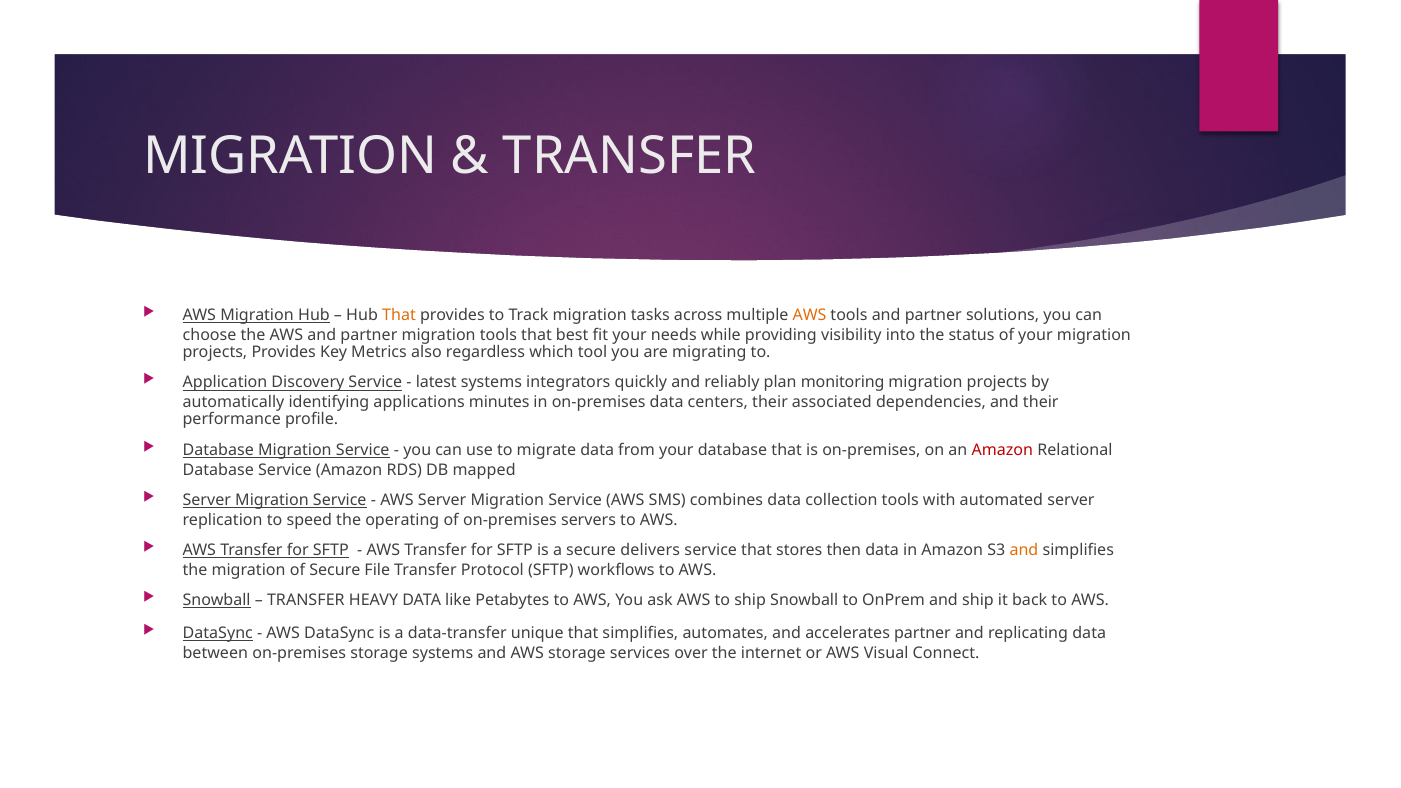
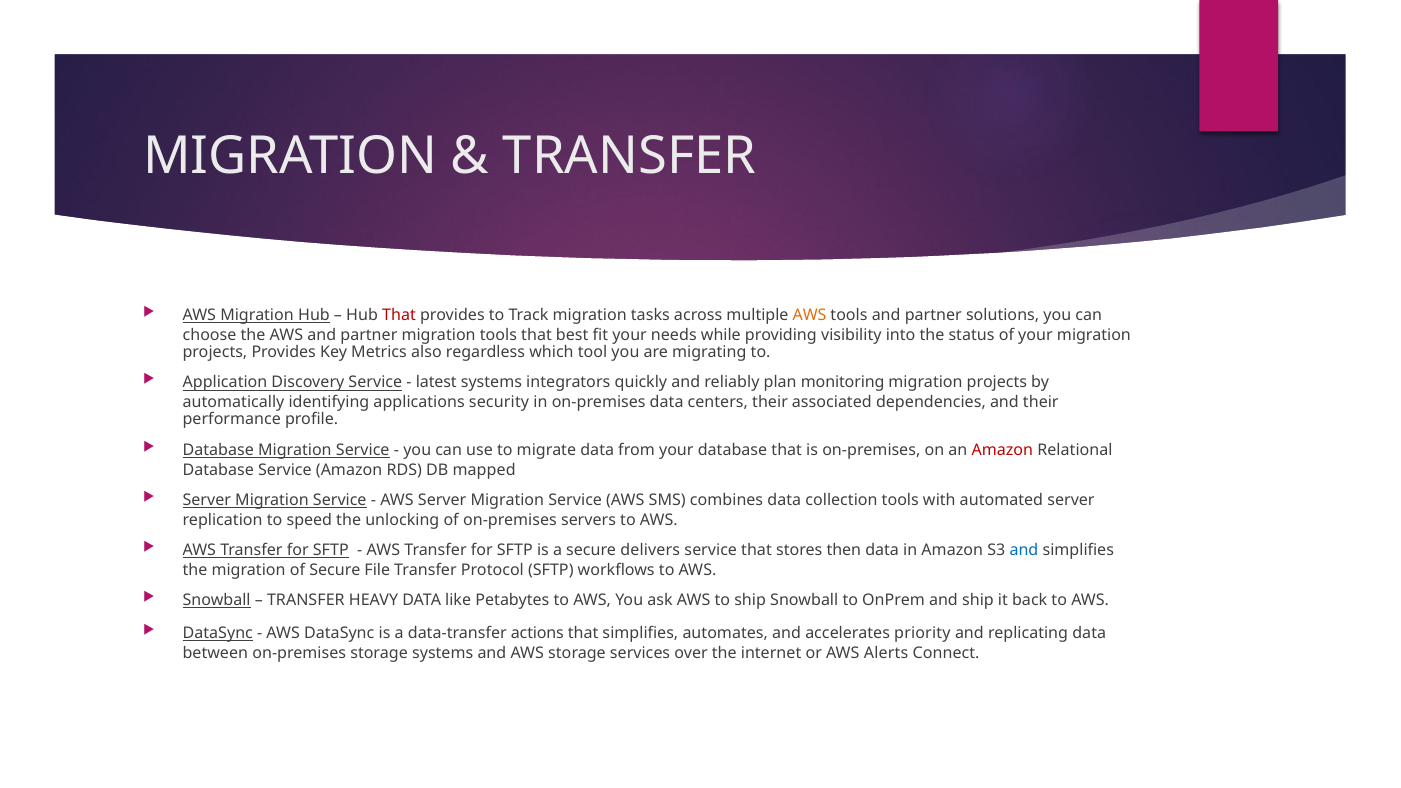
That at (399, 315) colour: orange -> red
minutes: minutes -> security
operating: operating -> unlocking
and at (1024, 550) colour: orange -> blue
unique: unique -> actions
accelerates partner: partner -> priority
Visual: Visual -> Alerts
